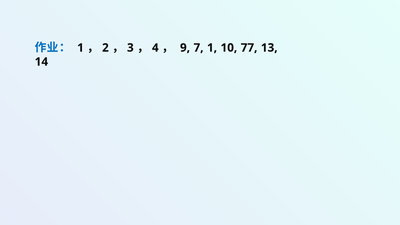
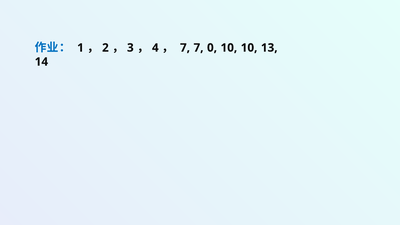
9 at (185, 48): 9 -> 7
7 1: 1 -> 0
10 77: 77 -> 10
